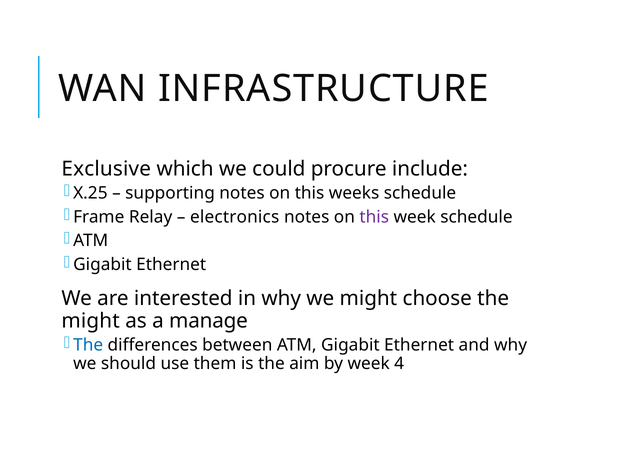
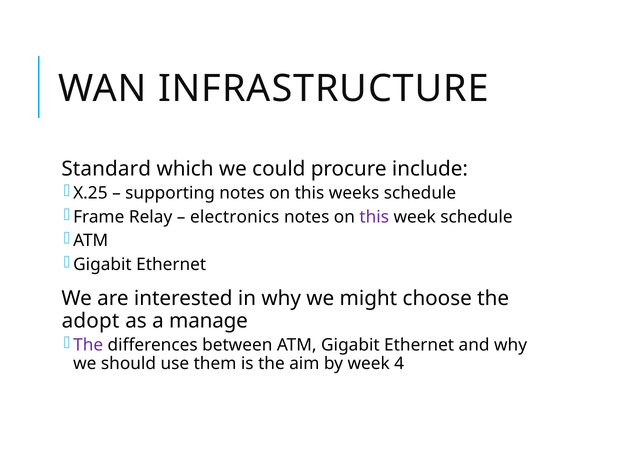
Exclusive: Exclusive -> Standard
might at (91, 321): might -> adopt
The at (88, 345) colour: blue -> purple
